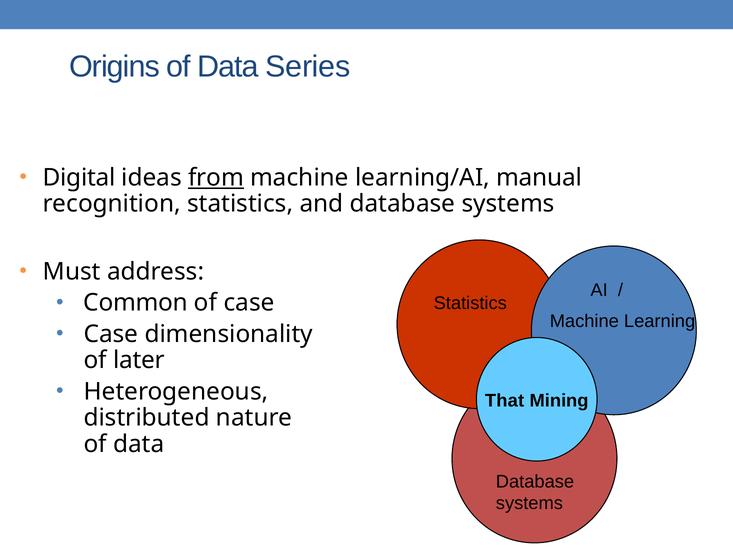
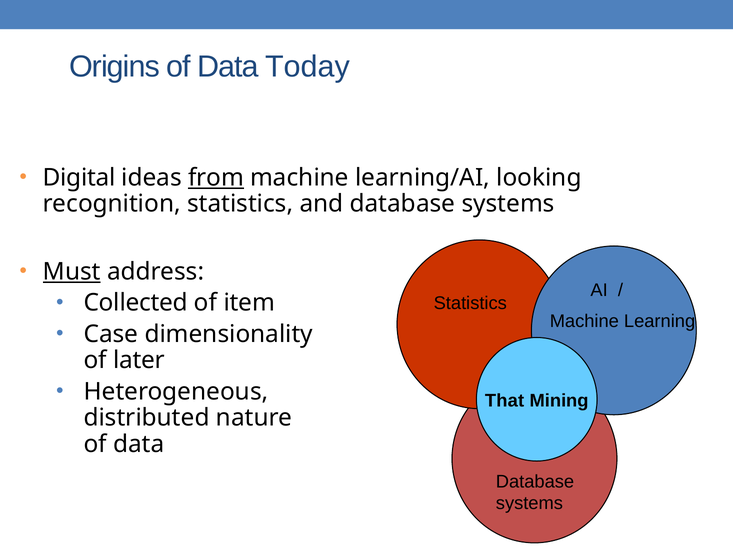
Series: Series -> Today
manual: manual -> looking
Must underline: none -> present
Common: Common -> Collected
of case: case -> item
